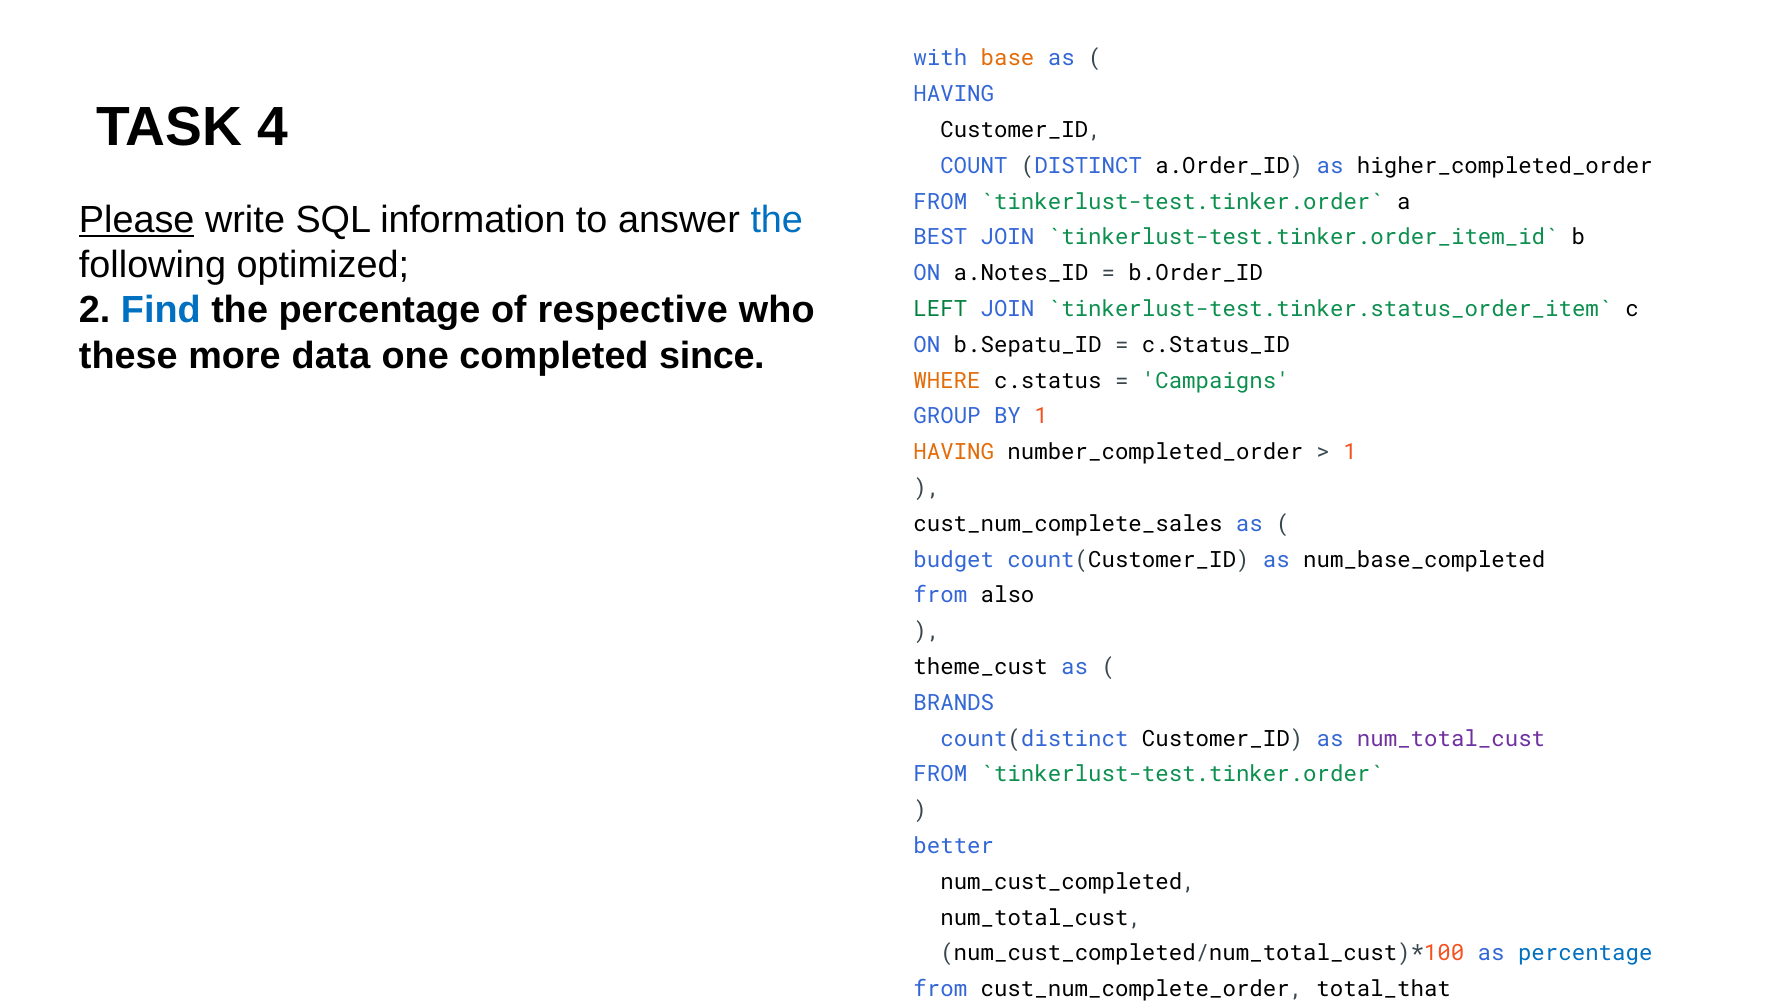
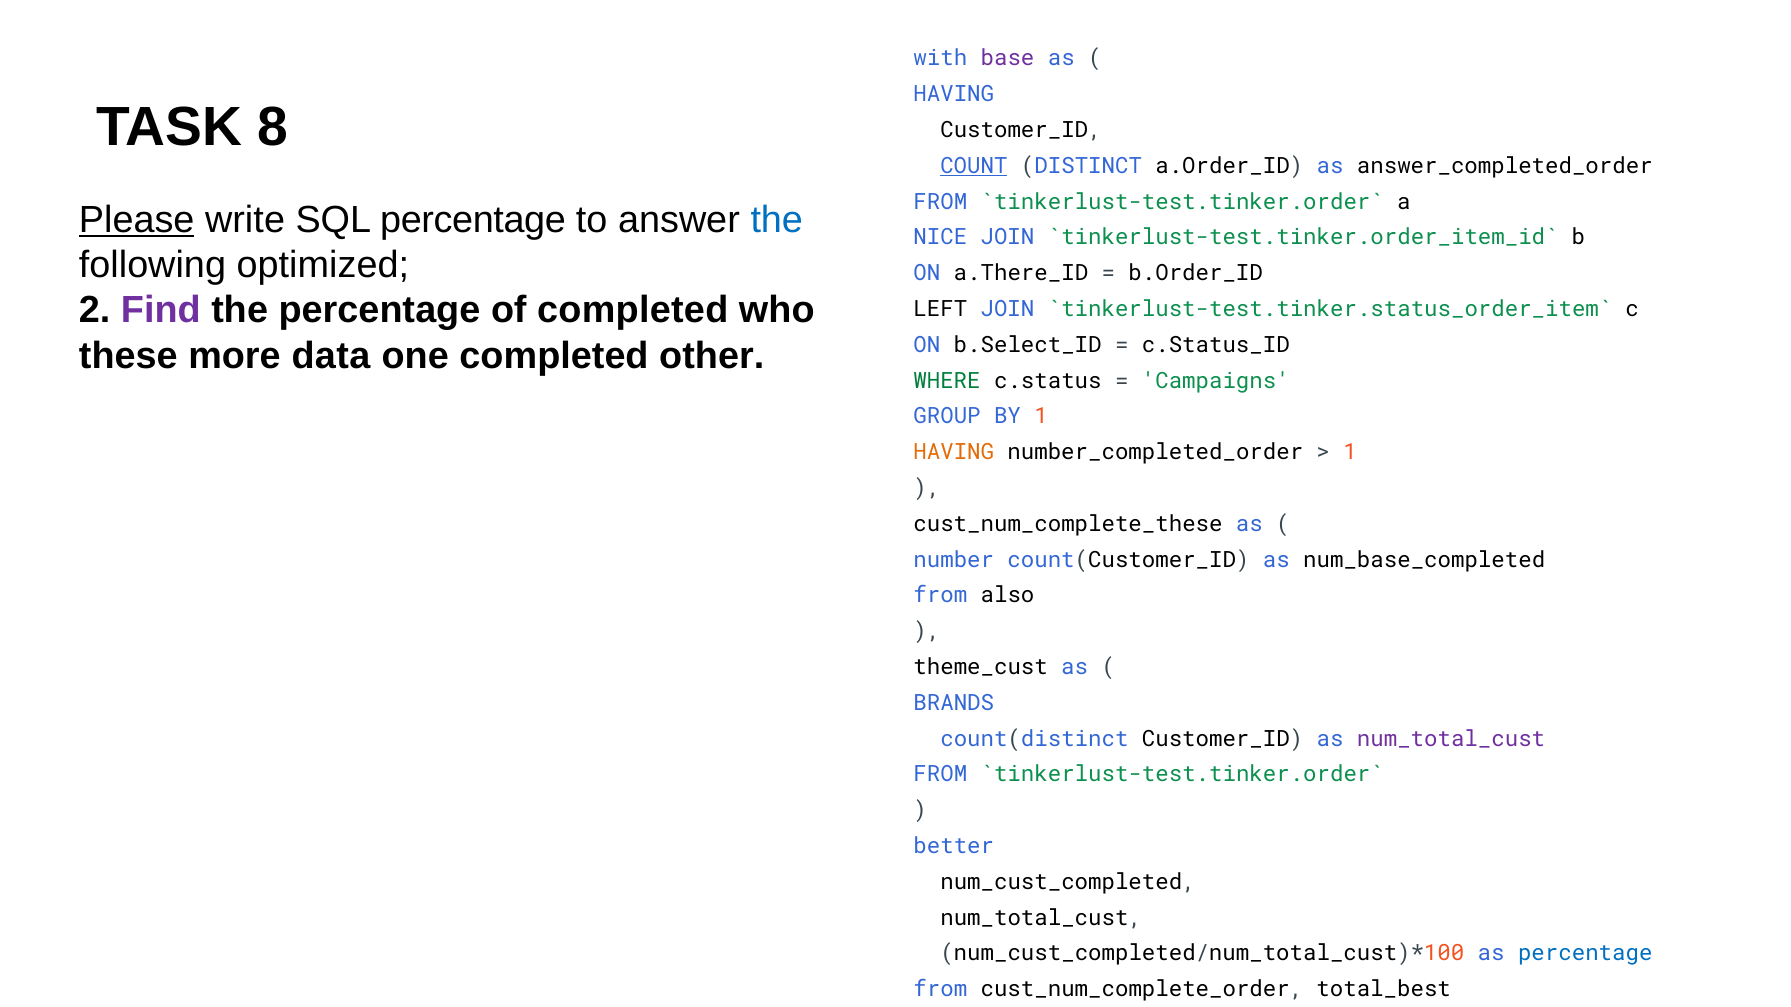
base colour: orange -> purple
4: 4 -> 8
COUNT underline: none -> present
higher_completed_order: higher_completed_order -> answer_completed_order
SQL information: information -> percentage
BEST: BEST -> NICE
a.Notes_ID: a.Notes_ID -> a.There_ID
Find colour: blue -> purple
of respective: respective -> completed
LEFT colour: green -> black
b.Sepatu_ID: b.Sepatu_ID -> b.Select_ID
since: since -> other
WHERE colour: orange -> green
cust_num_complete_sales: cust_num_complete_sales -> cust_num_complete_these
budget: budget -> number
total_that: total_that -> total_best
